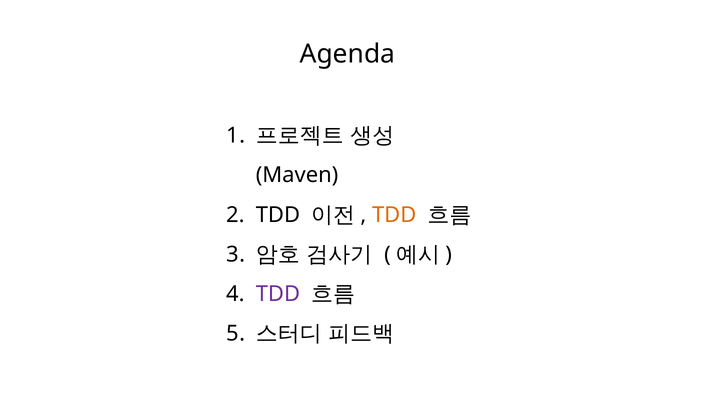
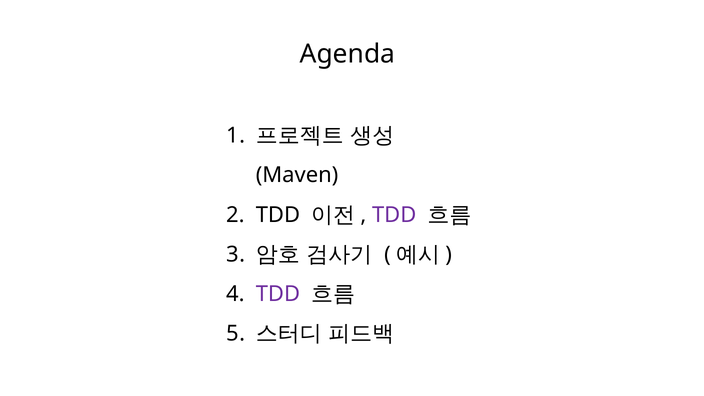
TDD at (394, 215) colour: orange -> purple
